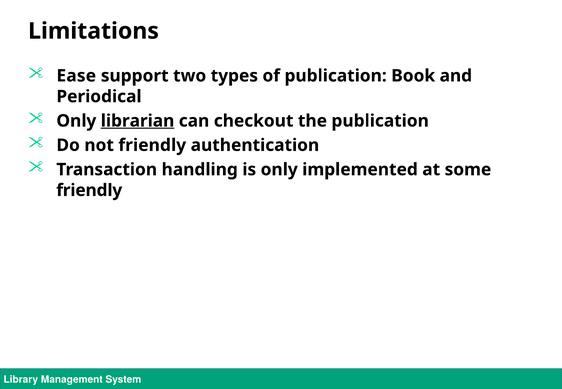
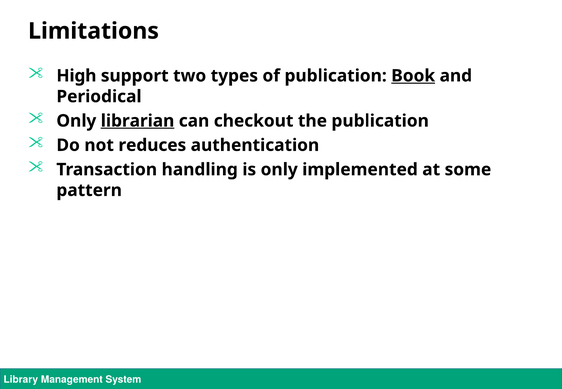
Ease: Ease -> High
Book underline: none -> present
not friendly: friendly -> reduces
friendly at (89, 190): friendly -> pattern
